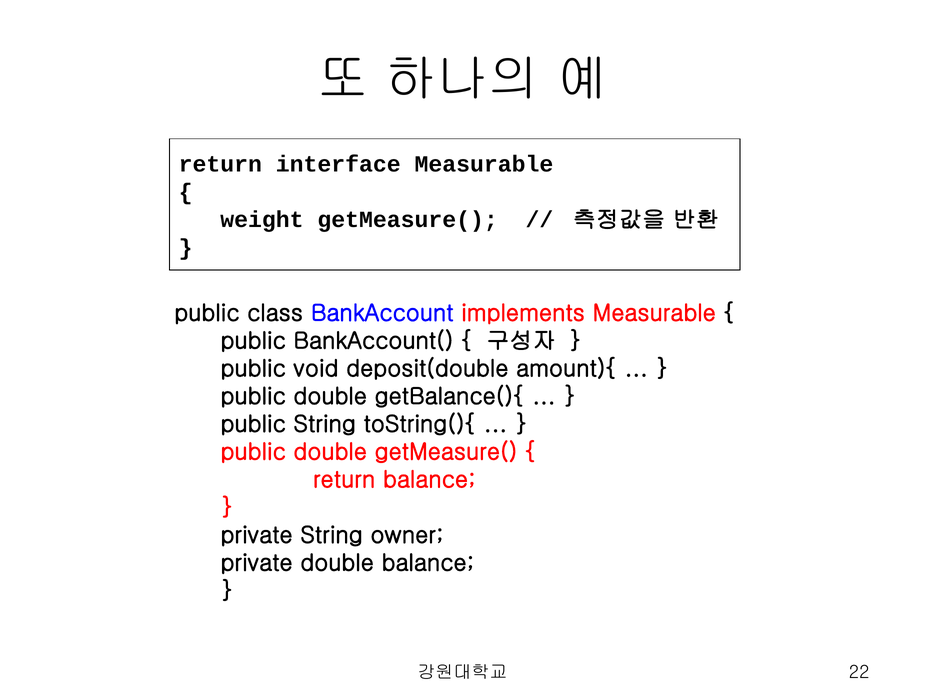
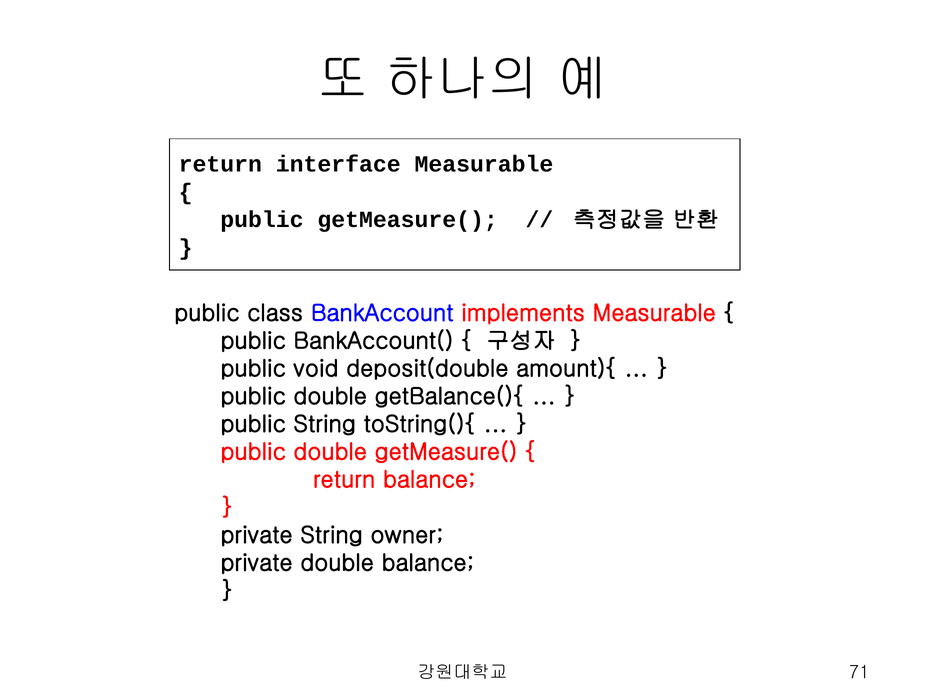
weight at (262, 220): weight -> public
22: 22 -> 71
